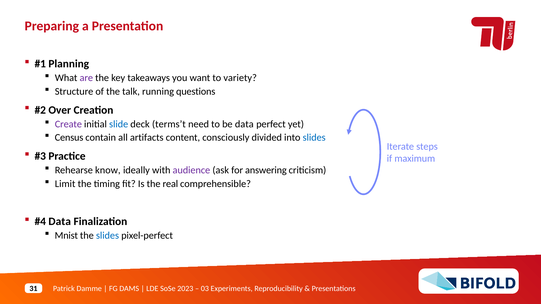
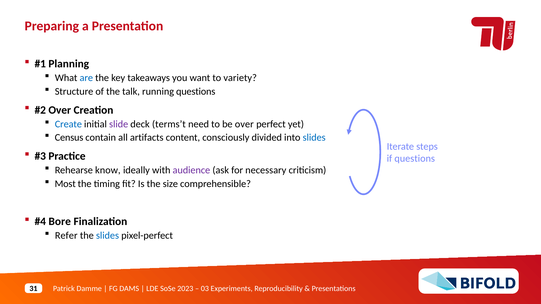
are colour: purple -> blue
Create colour: purple -> blue
slide colour: blue -> purple
be data: data -> over
if maximum: maximum -> questions
answering: answering -> necessary
Limit: Limit -> Most
real: real -> size
Data at (60, 222): Data -> Bore
Mnist: Mnist -> Refer
